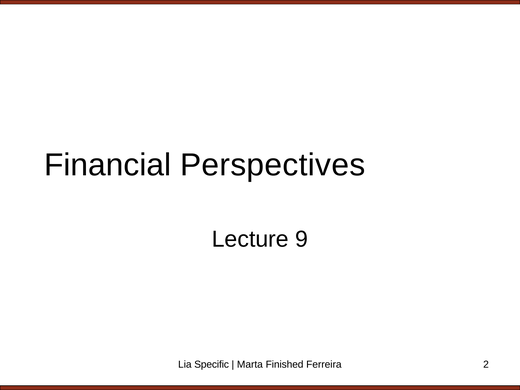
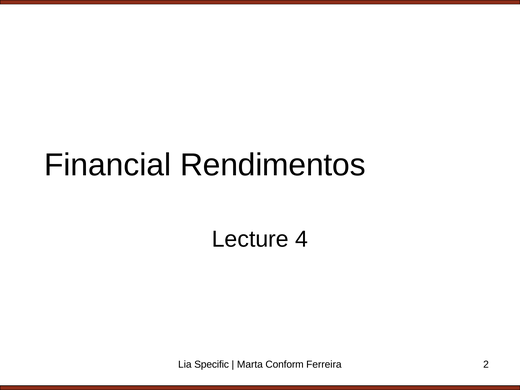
Perspectives: Perspectives -> Rendimentos
9: 9 -> 4
Finished: Finished -> Conform
